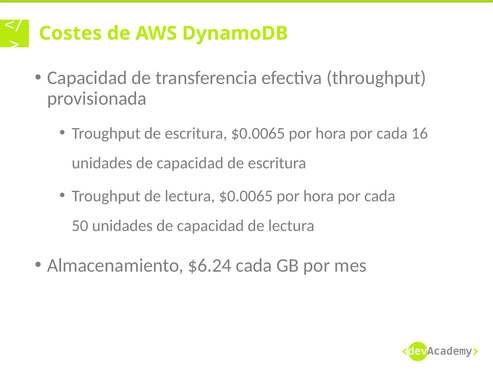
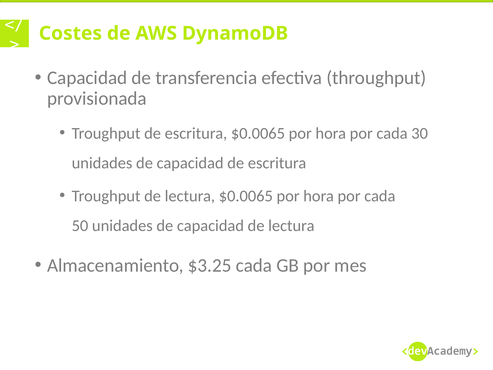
16: 16 -> 30
$6.24: $6.24 -> $3.25
